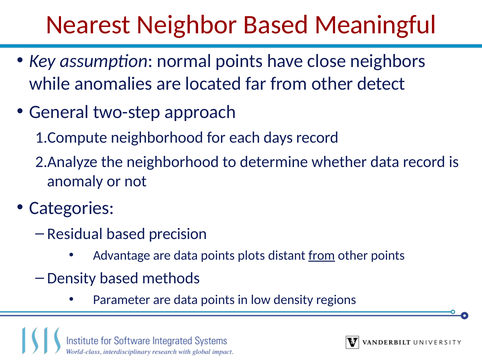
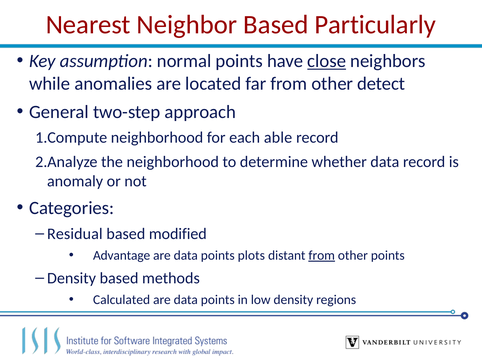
Meaningful: Meaningful -> Particularly
close underline: none -> present
days: days -> able
precision: precision -> modified
Parameter: Parameter -> Calculated
